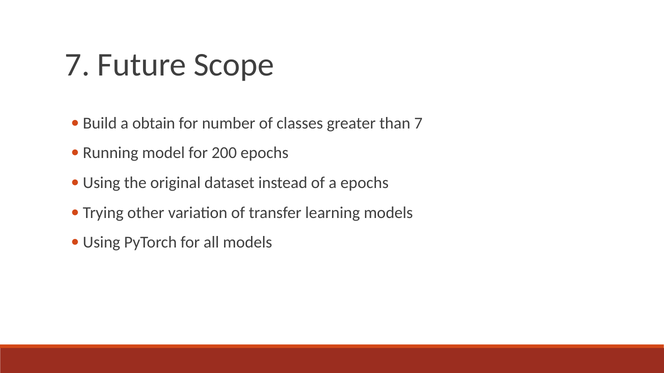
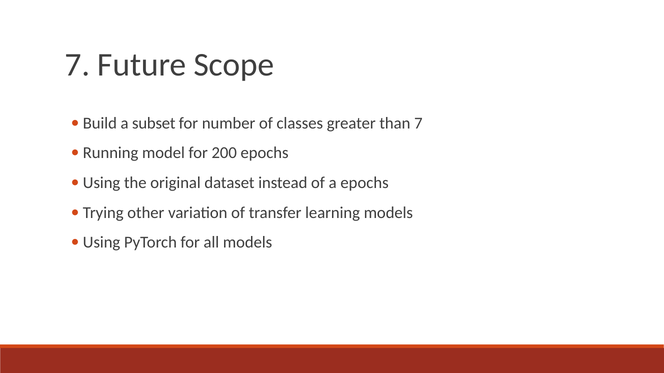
obtain: obtain -> subset
